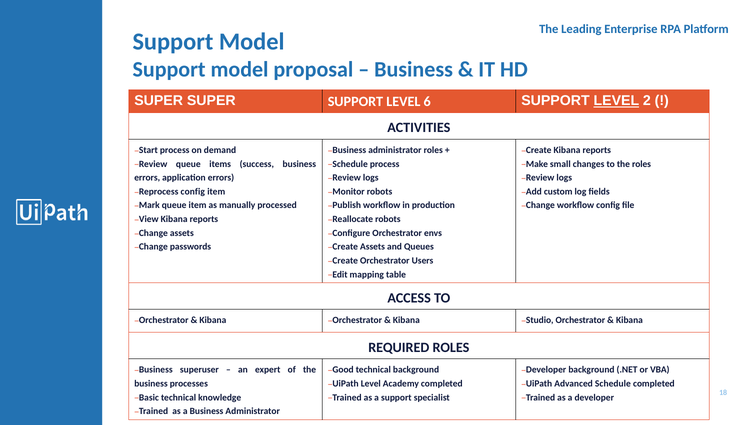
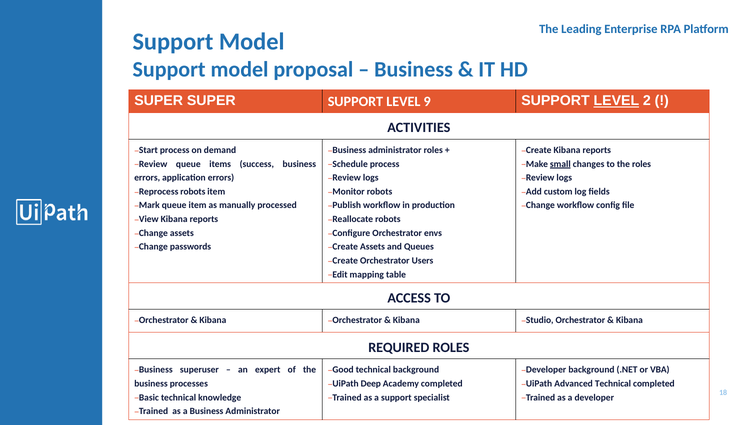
6: 6 -> 9
small underline: none -> present
Reprocess config: config -> robots
UiPath Level: Level -> Deep
Advanced Schedule: Schedule -> Technical
